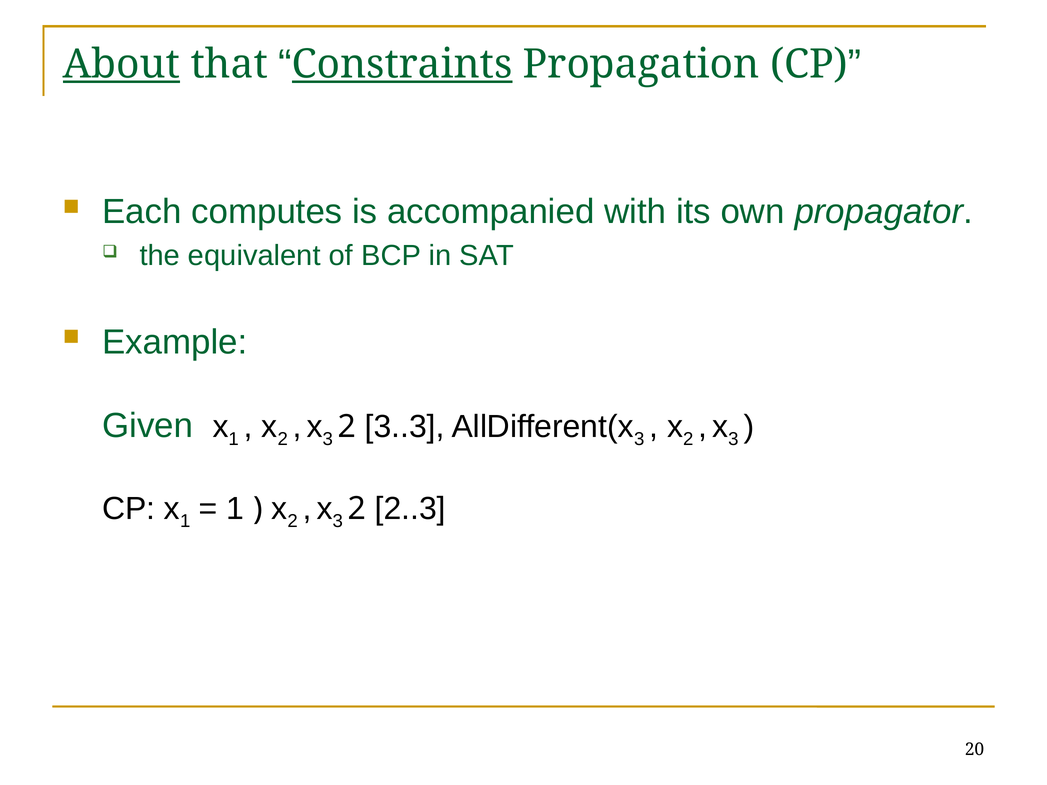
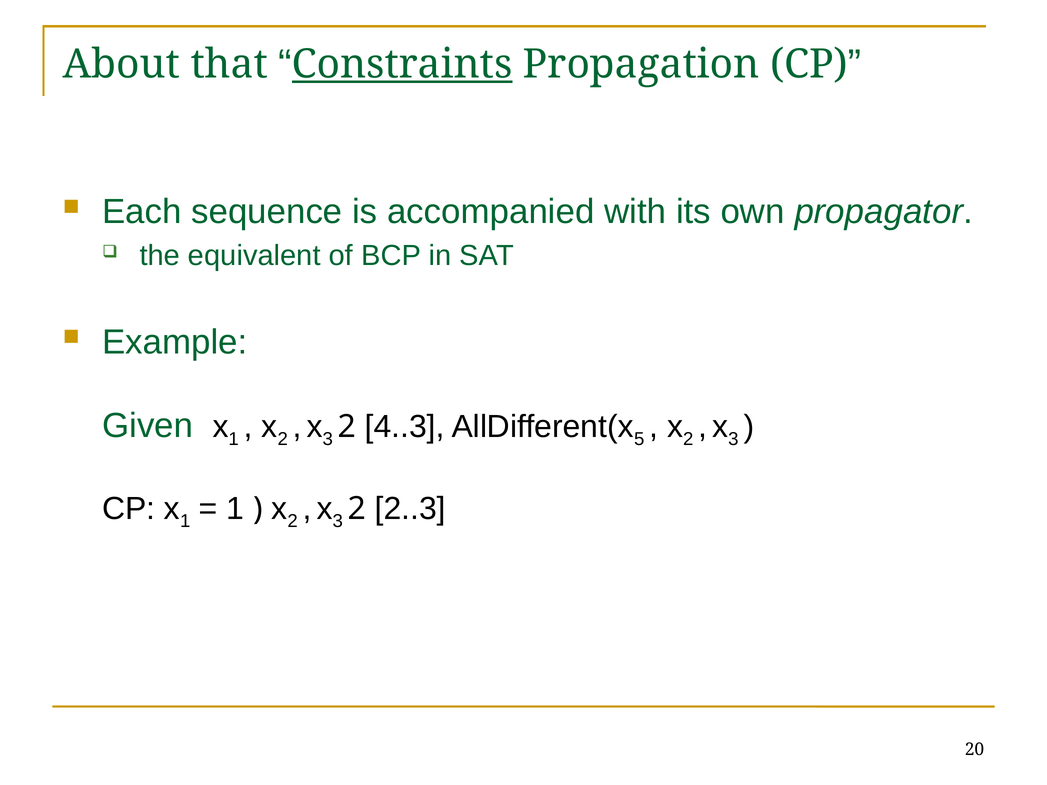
About underline: present -> none
computes: computes -> sequence
3..3: 3..3 -> 4..3
3 at (639, 439): 3 -> 5
